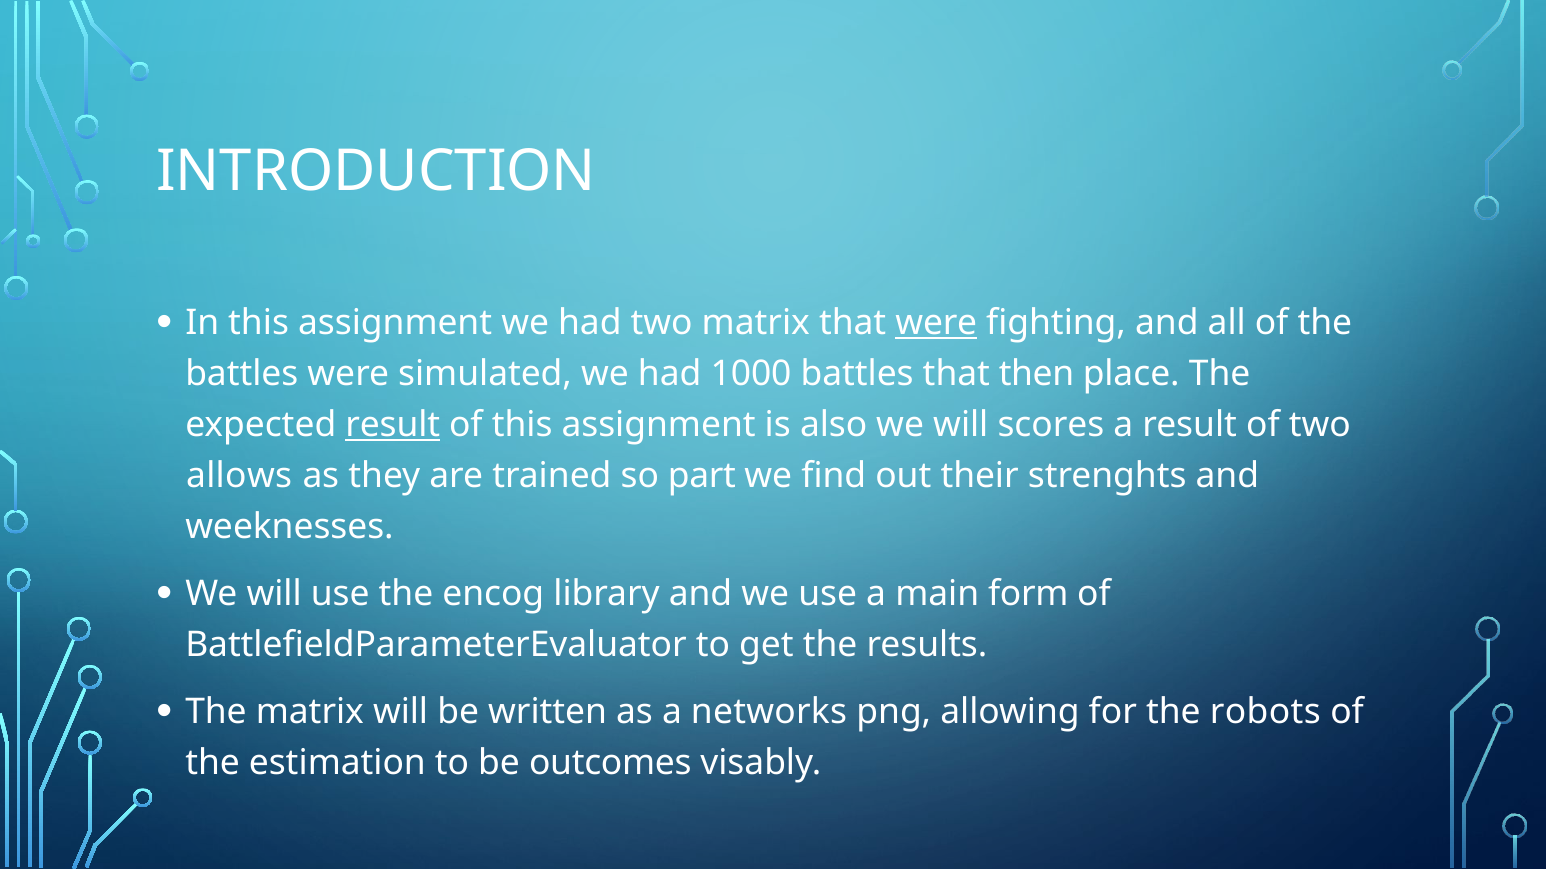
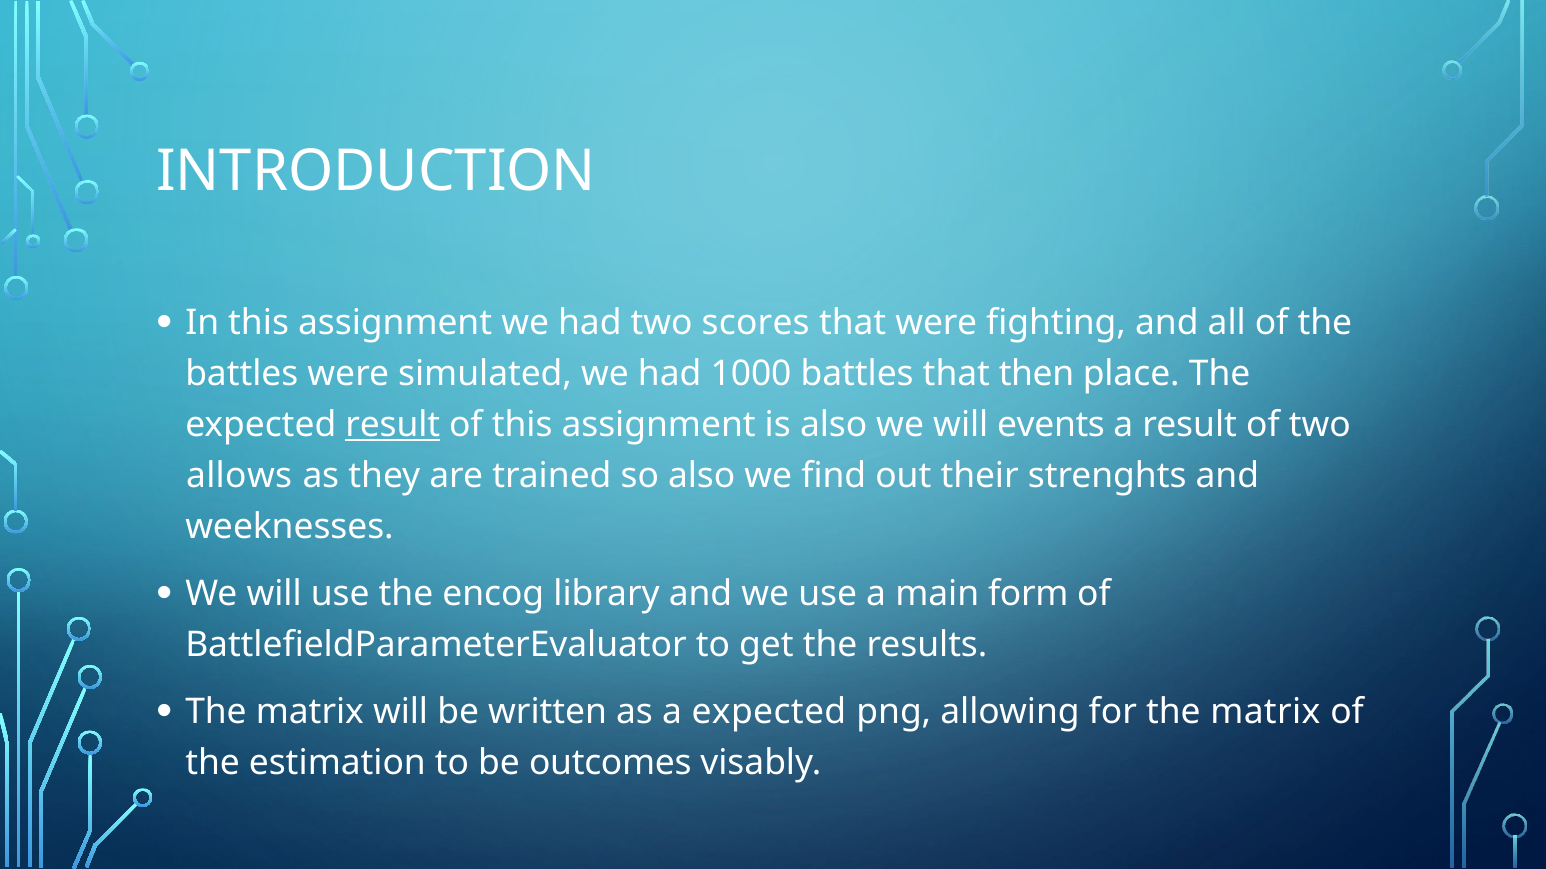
two matrix: matrix -> scores
were at (936, 323) underline: present -> none
scores: scores -> events
so part: part -> also
a networks: networks -> expected
for the robots: robots -> matrix
